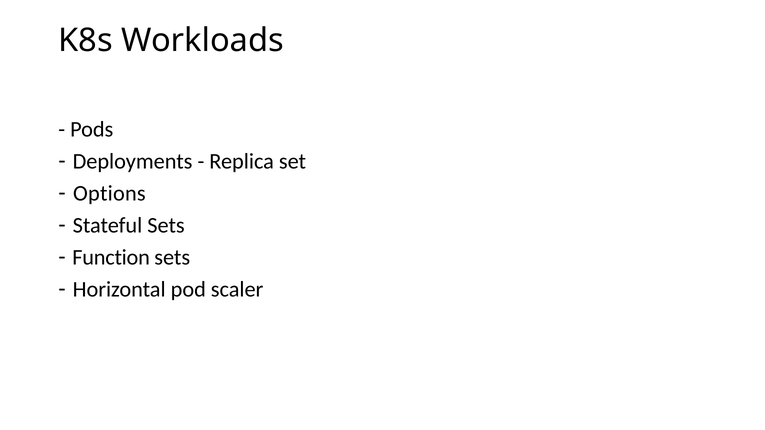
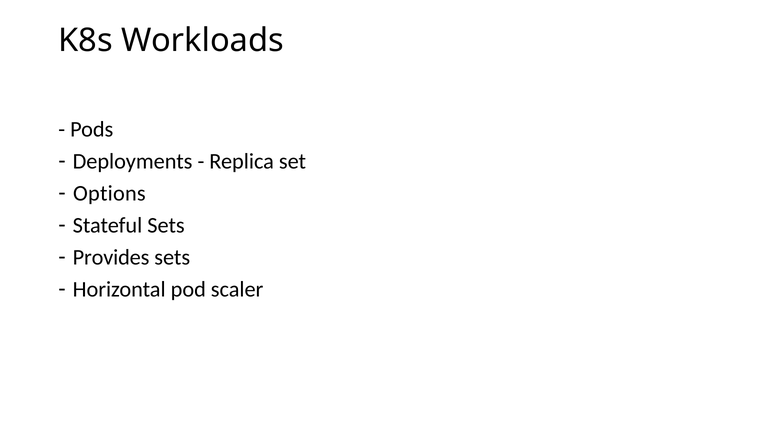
Function: Function -> Provides
